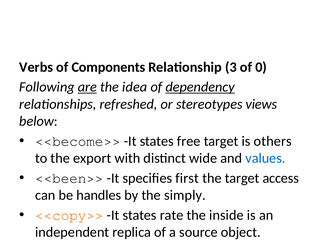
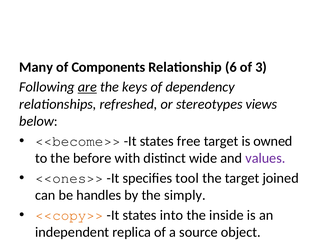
Verbs: Verbs -> Many
3: 3 -> 6
0: 0 -> 3
idea: idea -> keys
dependency underline: present -> none
others: others -> owned
export: export -> before
values colour: blue -> purple
<<been>>: <<been>> -> <<ones>>
first: first -> tool
access: access -> joined
rate: rate -> into
